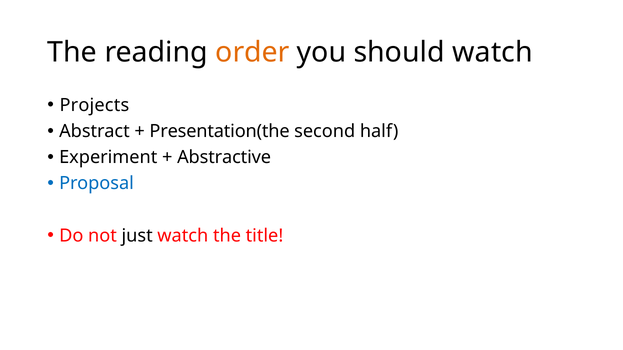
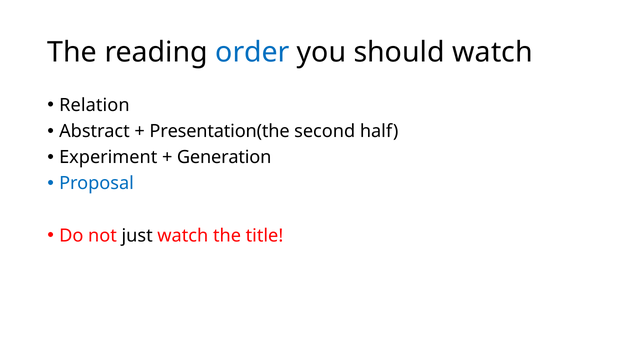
order colour: orange -> blue
Projects: Projects -> Relation
Abstractive: Abstractive -> Generation
